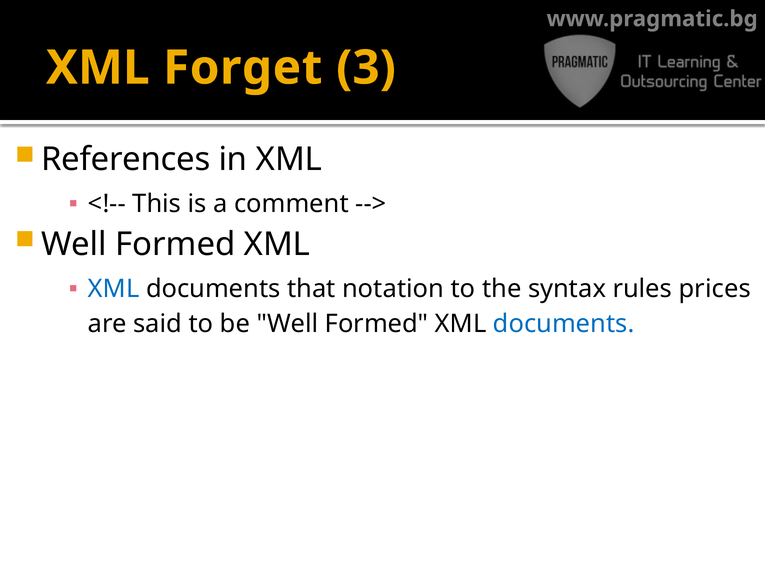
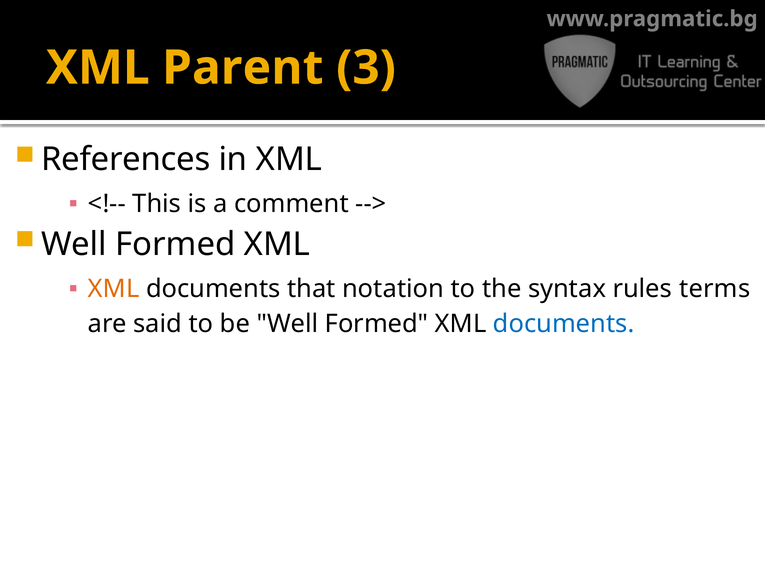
Forget: Forget -> Parent
XML at (114, 289) colour: blue -> orange
prices: prices -> terms
